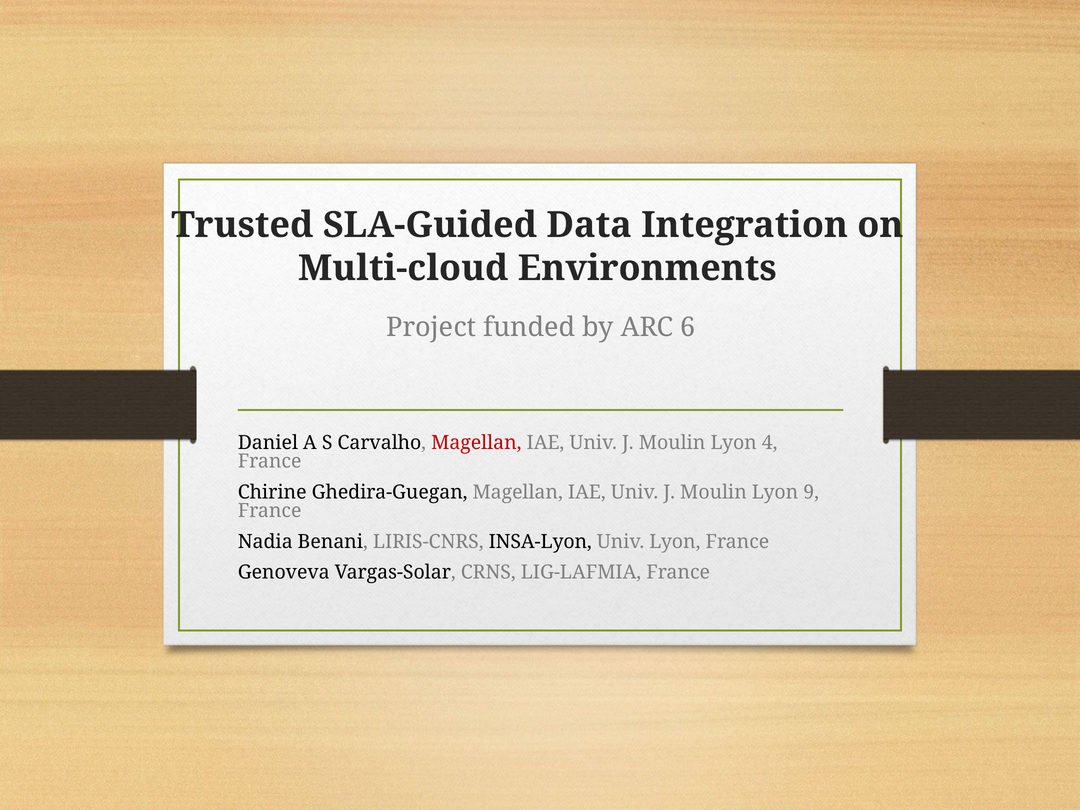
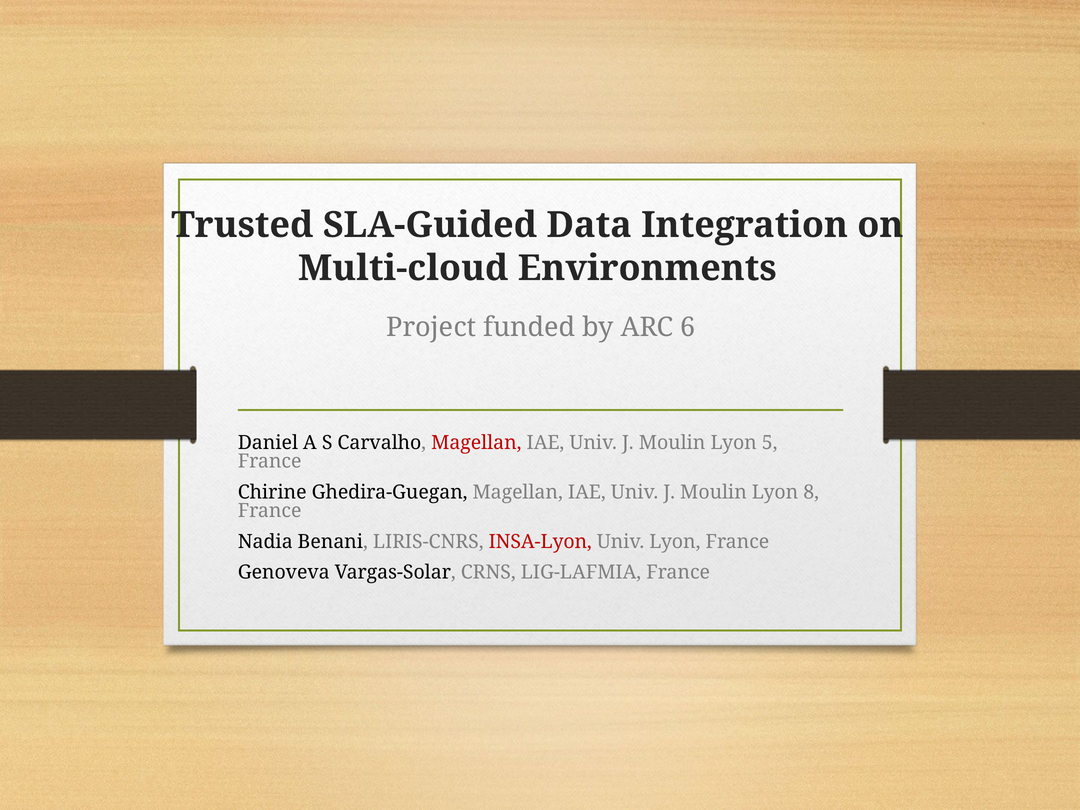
4: 4 -> 5
9: 9 -> 8
INSA-Lyon colour: black -> red
